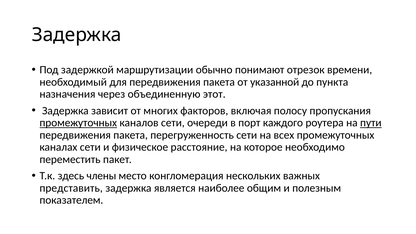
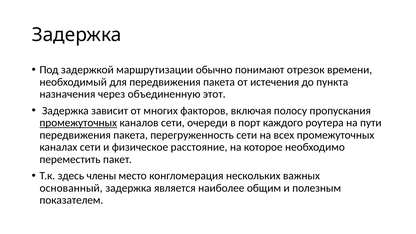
указанной: указанной -> истечения
пути underline: present -> none
представить: представить -> основанный
